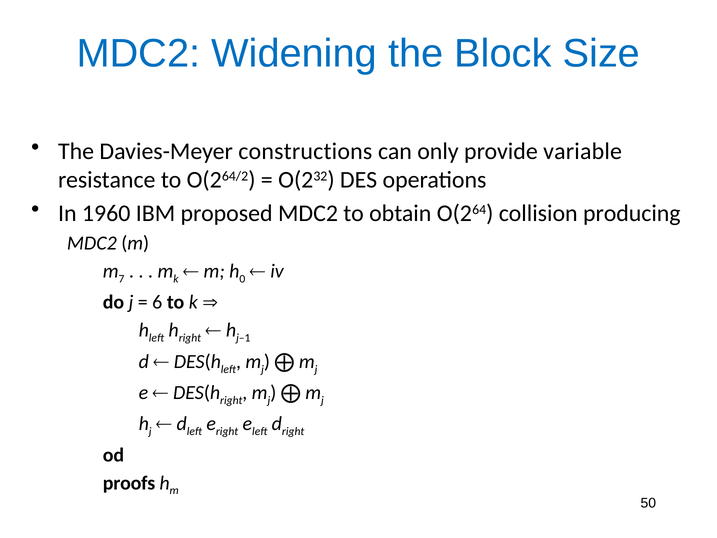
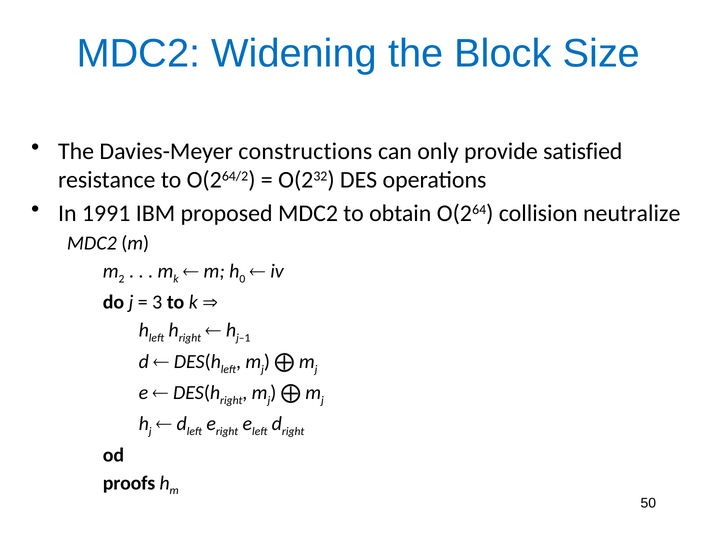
variable: variable -> satisfied
1960: 1960 -> 1991
producing: producing -> neutralize
7: 7 -> 2
6: 6 -> 3
